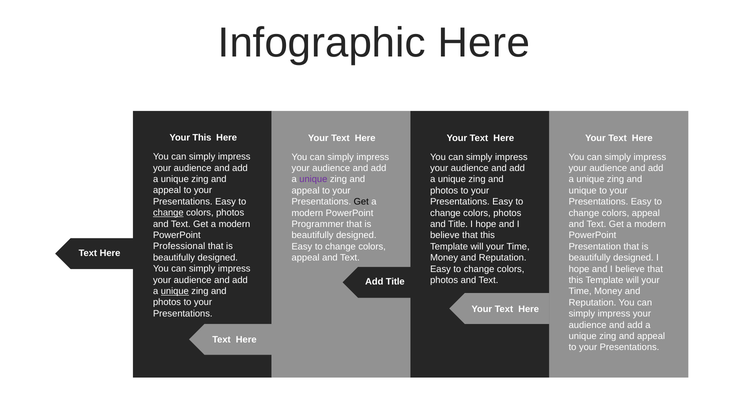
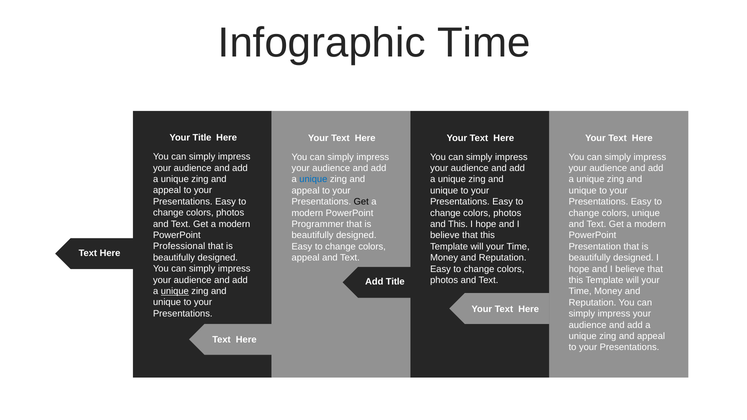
Infographic Here: Here -> Time
Your This: This -> Title
unique at (313, 179) colour: purple -> blue
photos at (444, 191): photos -> unique
change at (168, 213) underline: present -> none
appeal at (646, 213): appeal -> unique
and Title: Title -> This
photos at (167, 302): photos -> unique
